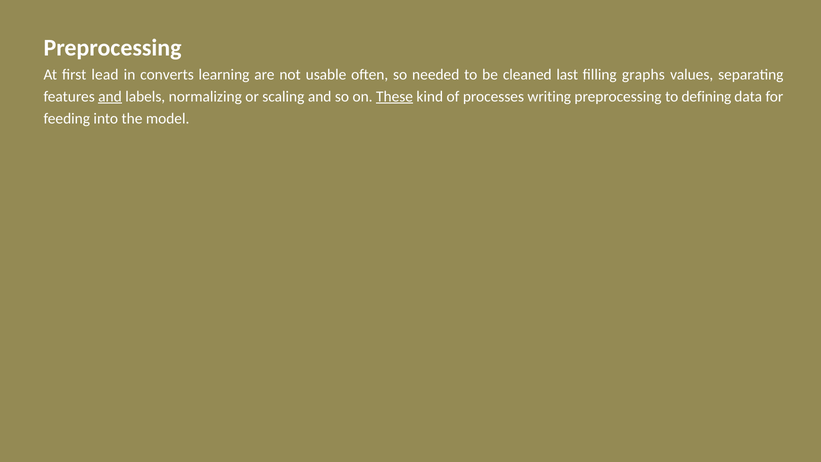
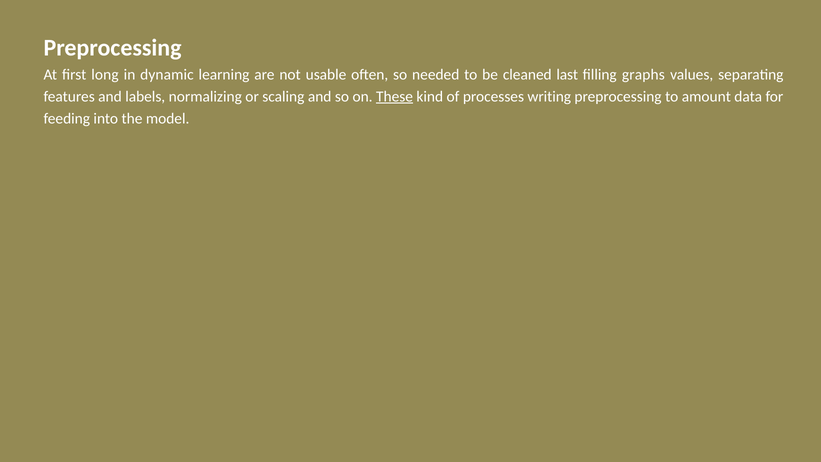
lead: lead -> long
converts: converts -> dynamic
and at (110, 96) underline: present -> none
defining: defining -> amount
